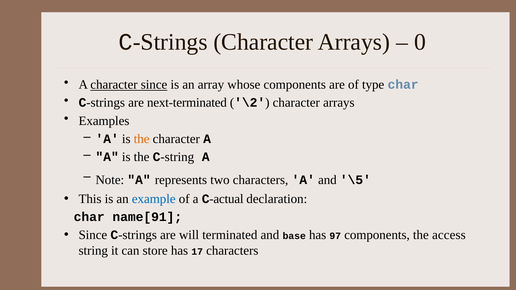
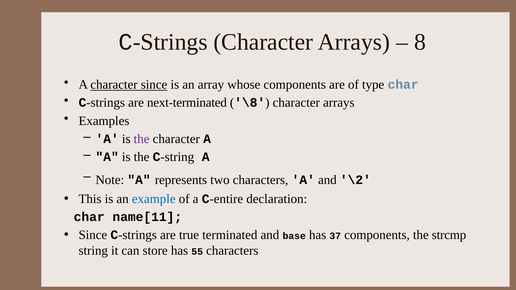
0: 0 -> 8
\2: \2 -> \8
the at (142, 139) colour: orange -> purple
\5: \5 -> \2
actual: actual -> entire
name[91: name[91 -> name[11
will: will -> true
97: 97 -> 37
access: access -> strcmp
17: 17 -> 55
